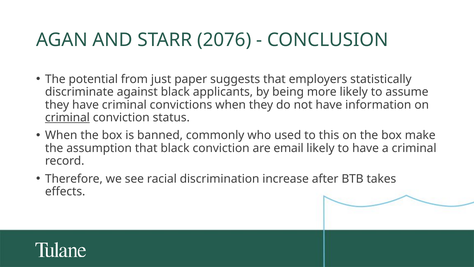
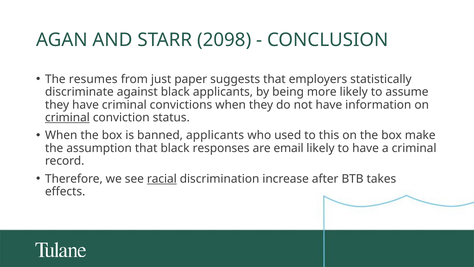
2076: 2076 -> 2098
potential: potential -> resumes
banned commonly: commonly -> applicants
black conviction: conviction -> responses
racial underline: none -> present
